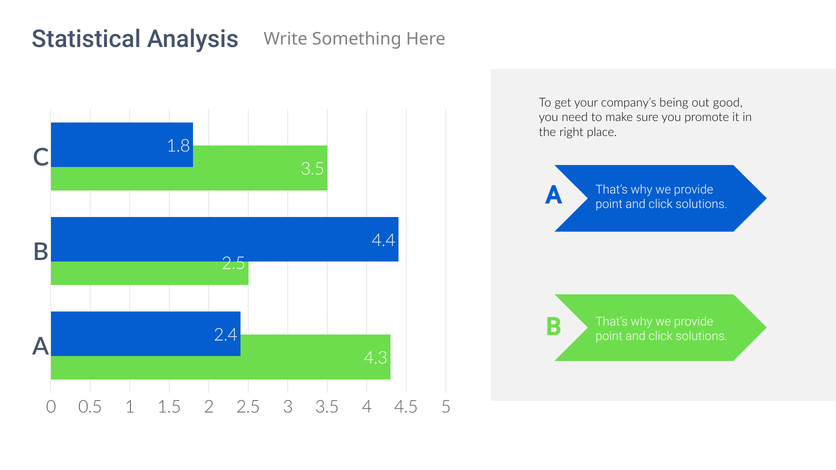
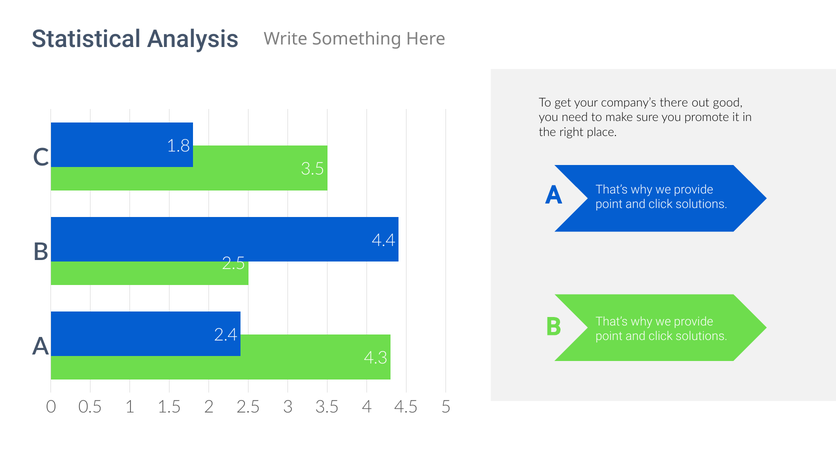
being: being -> there
